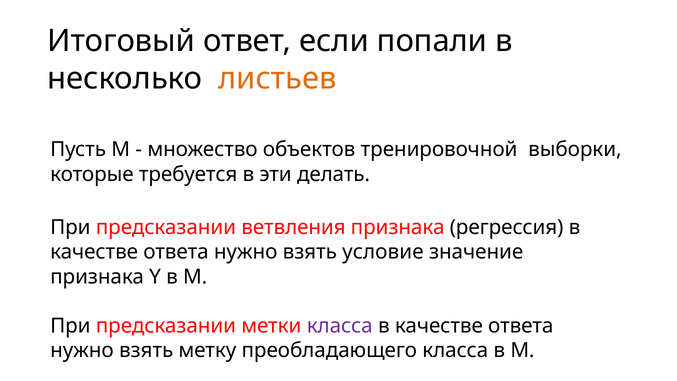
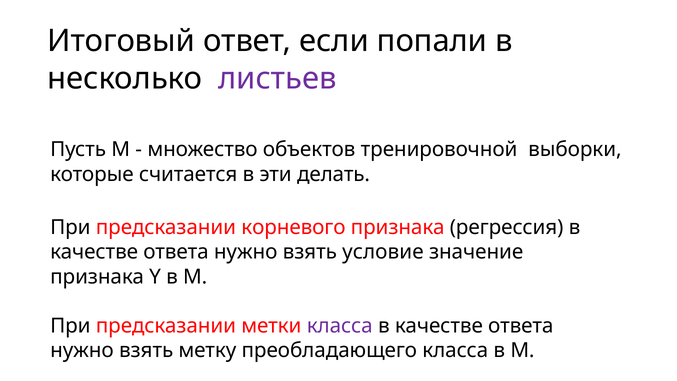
листьев colour: orange -> purple
требуется: требуется -> считается
ветвления: ветвления -> корневого
